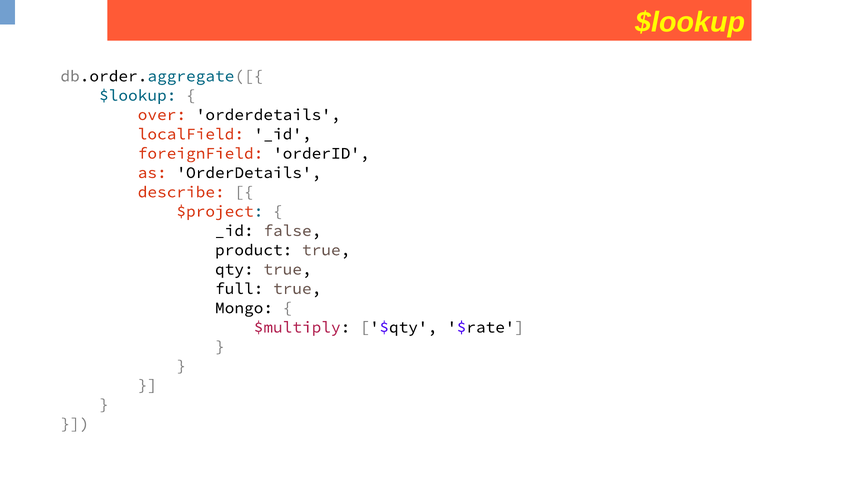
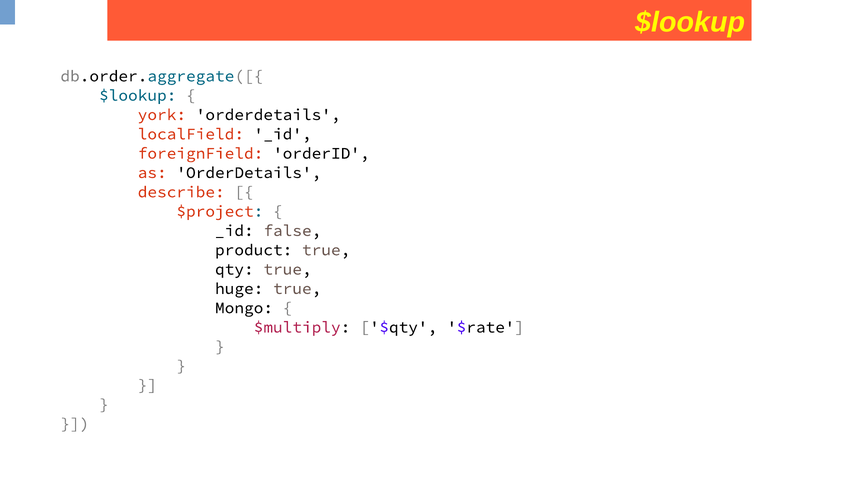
over: over -> york
full: full -> huge
